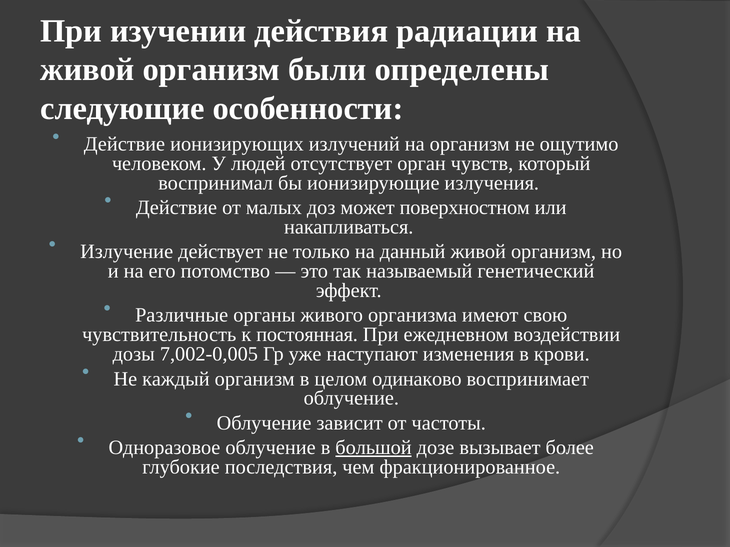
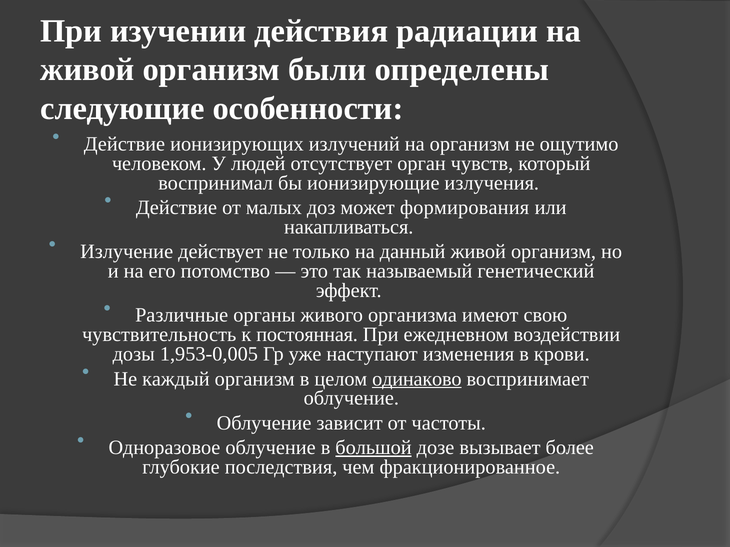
поверхностном: поверхностном -> формирования
7,002-0,005: 7,002-0,005 -> 1,953-0,005
одинаково underline: none -> present
